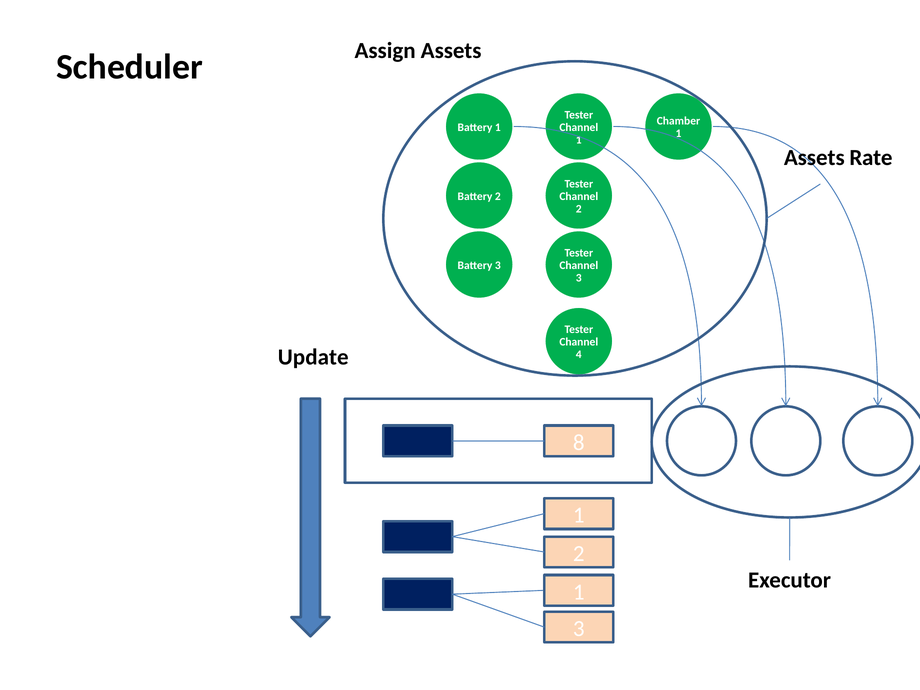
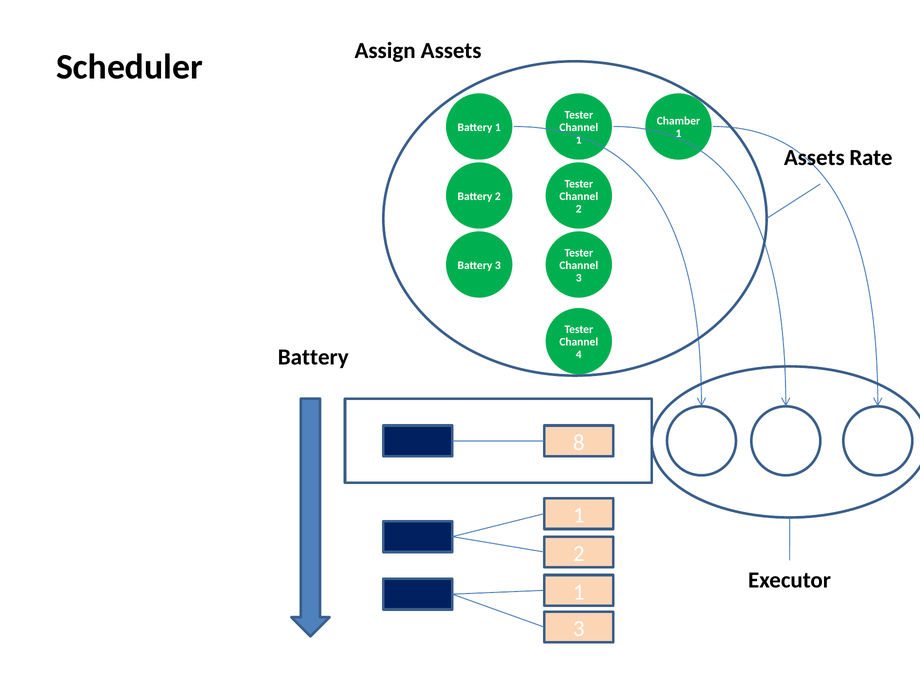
Update at (313, 357): Update -> Battery
